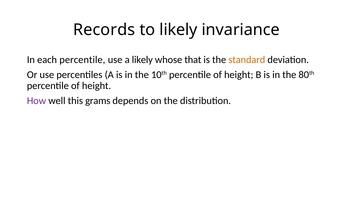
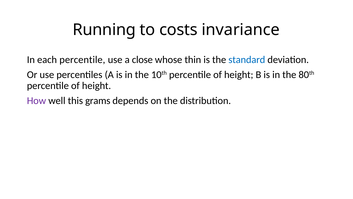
Records: Records -> Running
to likely: likely -> costs
a likely: likely -> close
that: that -> thin
standard colour: orange -> blue
